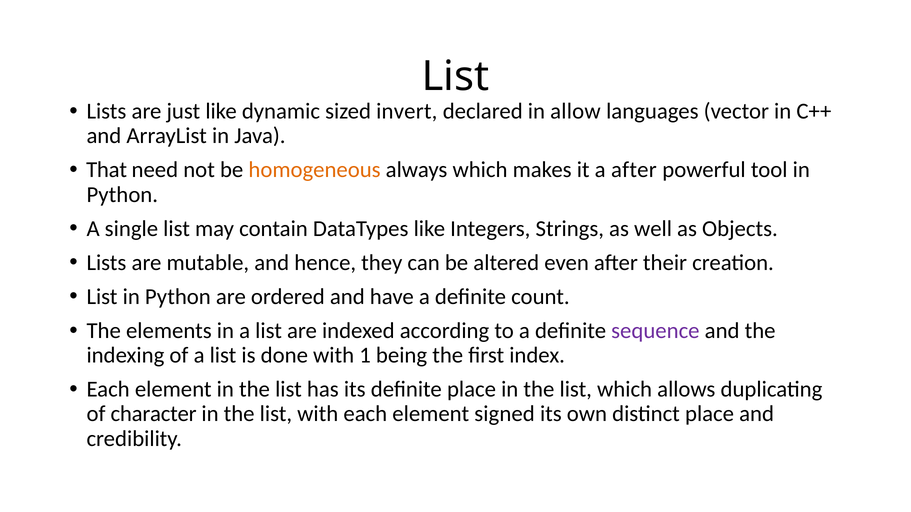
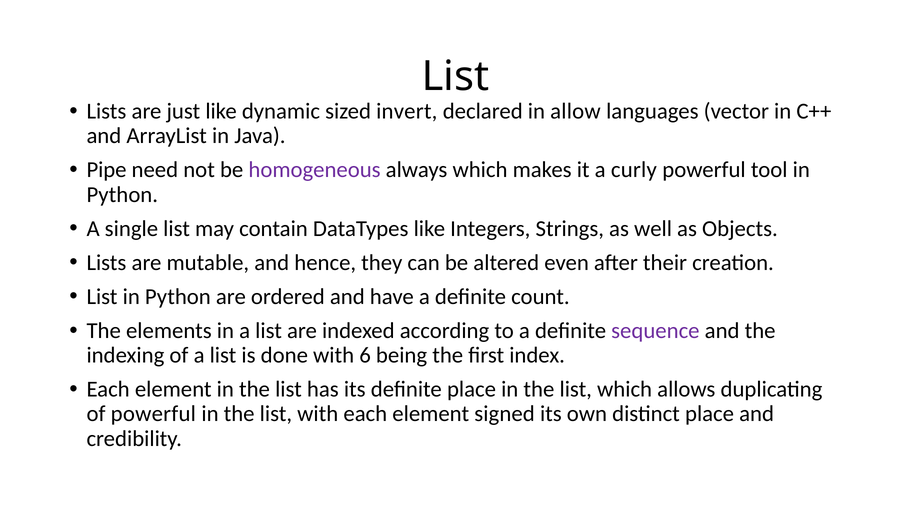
That: That -> Pipe
homogeneous colour: orange -> purple
a after: after -> curly
1: 1 -> 6
of character: character -> powerful
